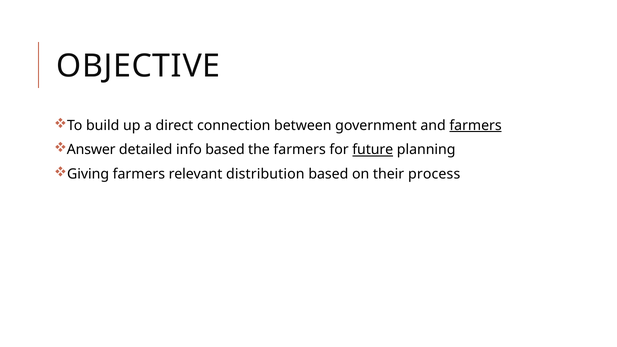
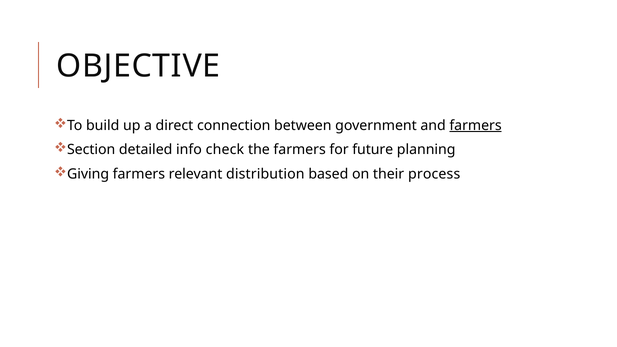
Answer: Answer -> Section
info based: based -> check
future underline: present -> none
